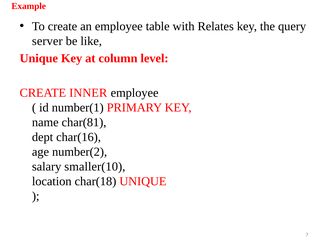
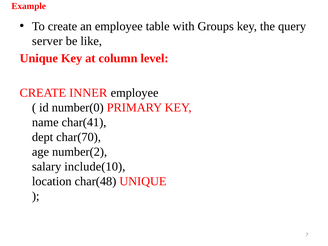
Relates: Relates -> Groups
number(1: number(1 -> number(0
char(81: char(81 -> char(41
char(16: char(16 -> char(70
smaller(10: smaller(10 -> include(10
char(18: char(18 -> char(48
